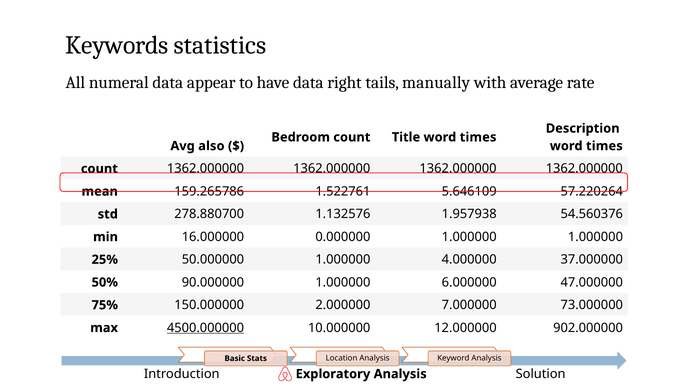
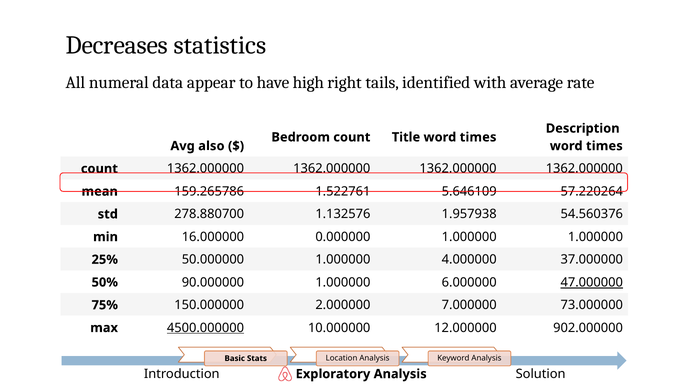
Keywords: Keywords -> Decreases
have data: data -> high
manually: manually -> identified
47.000000 underline: none -> present
